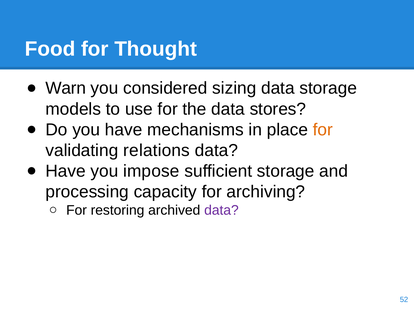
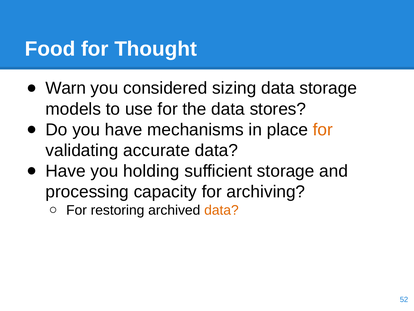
relations: relations -> accurate
impose: impose -> holding
data at (221, 210) colour: purple -> orange
